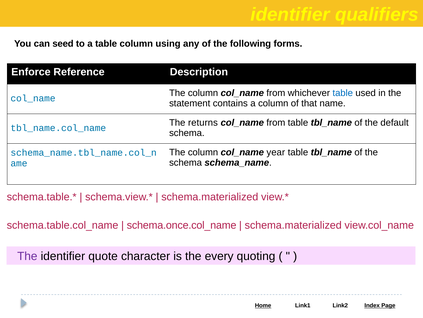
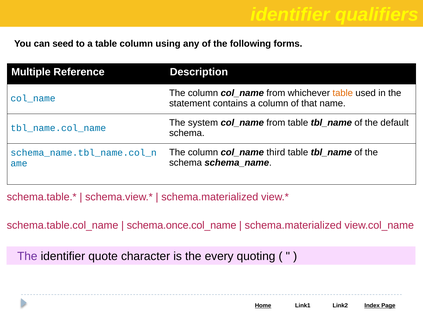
Enforce: Enforce -> Multiple
table at (343, 93) colour: blue -> orange
returns: returns -> system
year: year -> third
